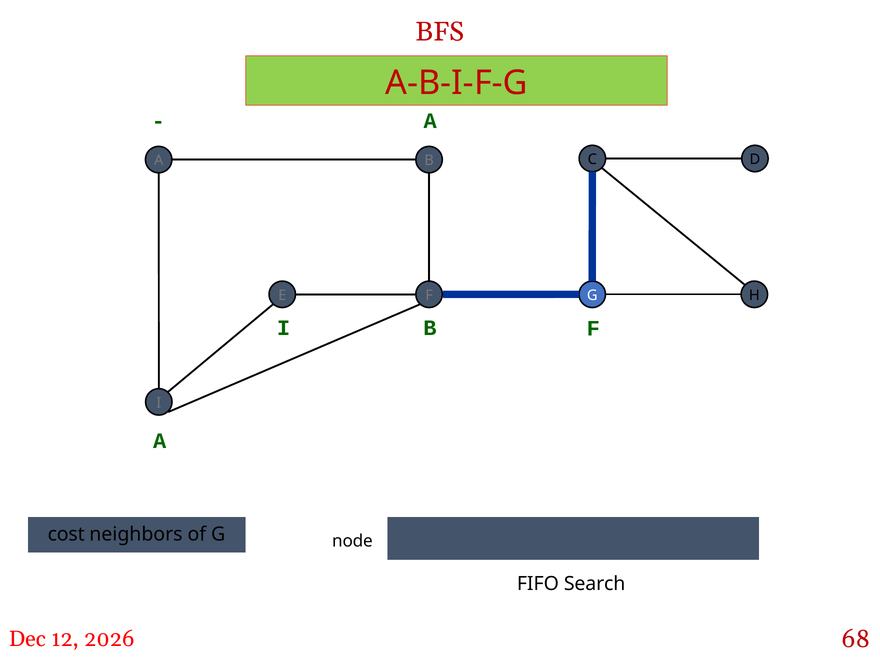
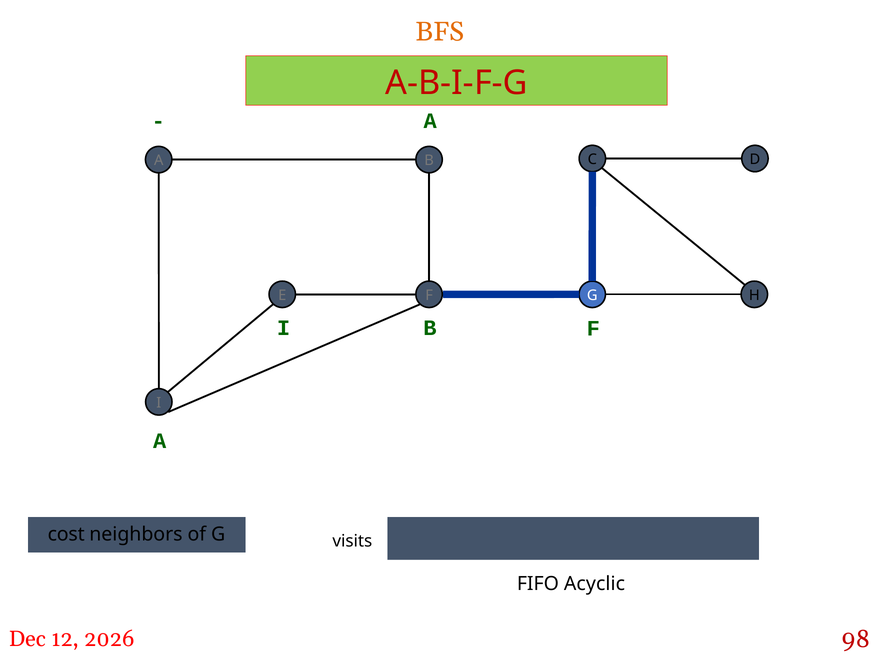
BFS colour: red -> orange
node: node -> visits
FIFO Search: Search -> Acyclic
68: 68 -> 98
